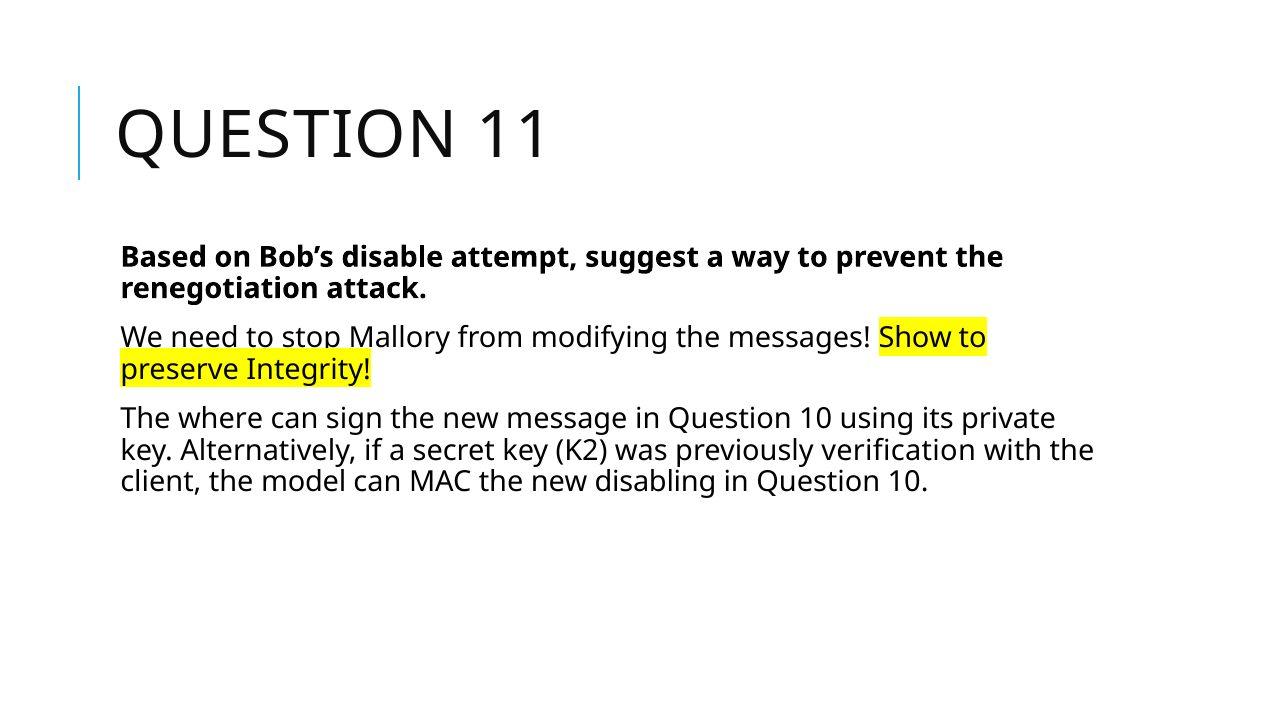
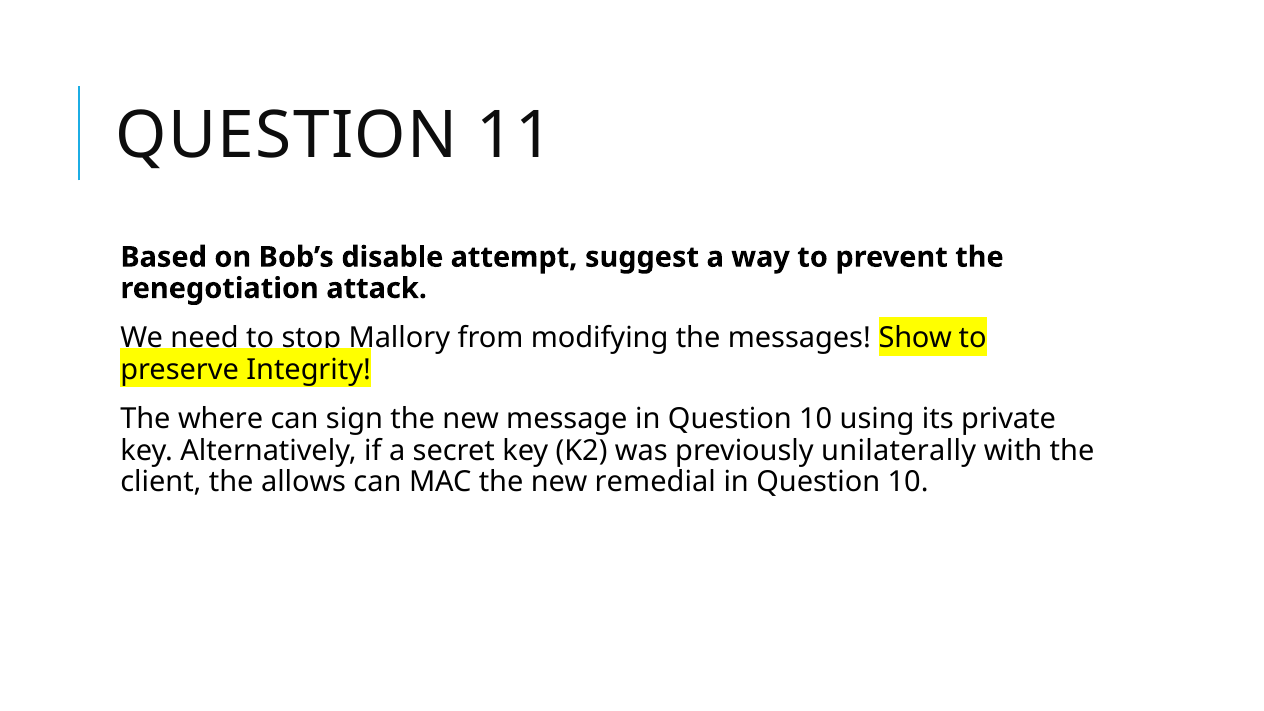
verification: verification -> unilaterally
model: model -> allows
disabling: disabling -> remedial
